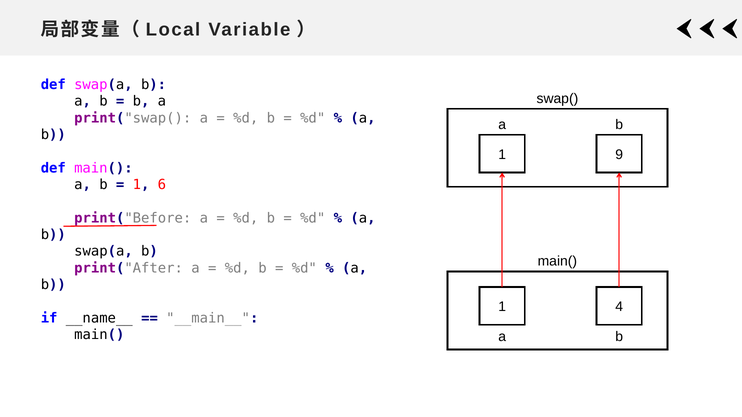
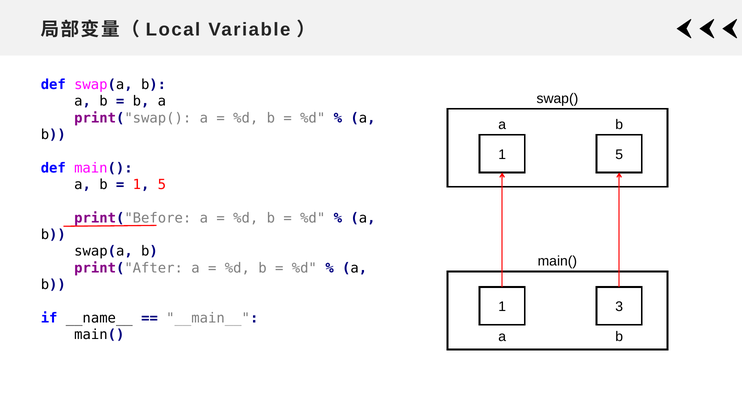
9 at (619, 155): 9 -> 5
6 at (162, 185): 6 -> 5
4: 4 -> 3
